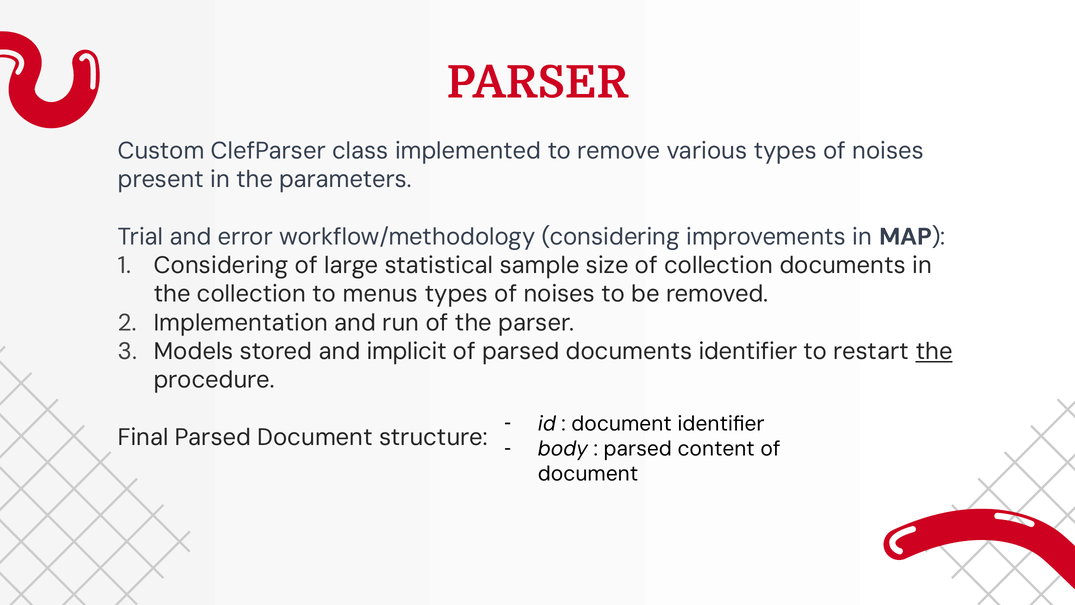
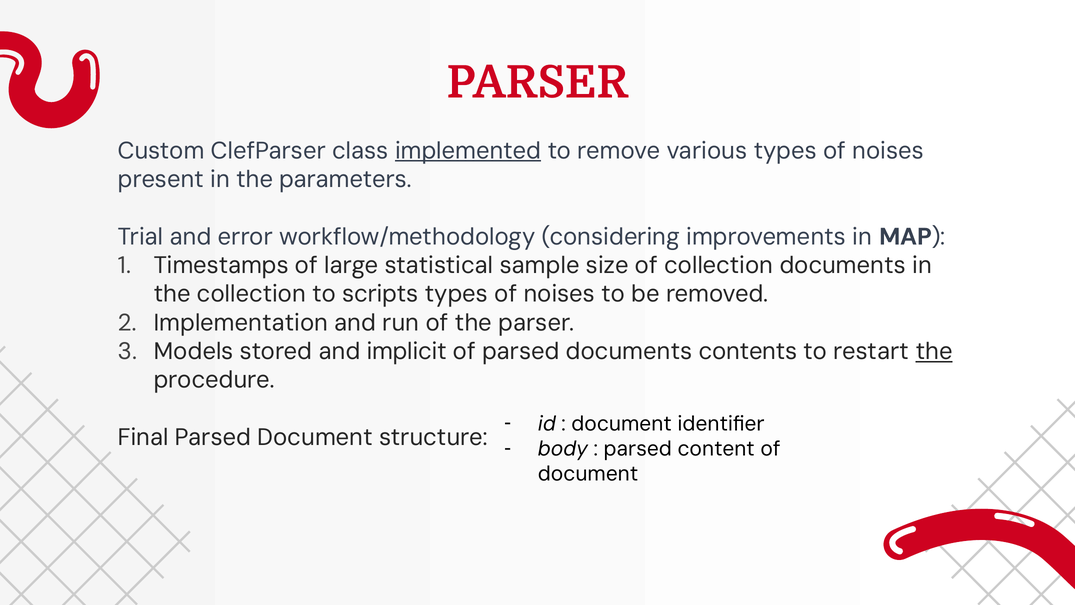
implemented underline: none -> present
Considering at (221, 265): Considering -> Timestamps
menus: menus -> scripts
documents identifier: identifier -> contents
